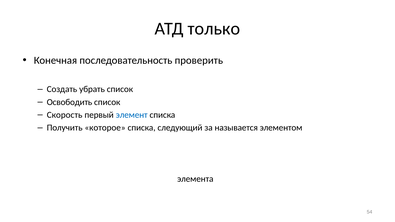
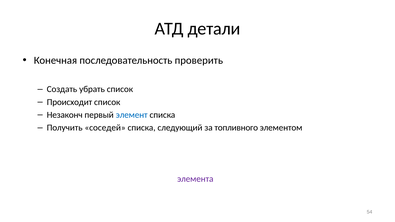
только: только -> детали
Освободить: Освободить -> Происходит
Скорость: Скорость -> Незаконч
которое: которое -> соседей
называется: называется -> топливного
элемента at (195, 179) colour: black -> purple
